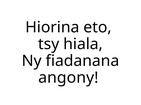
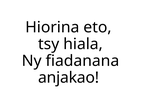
angony: angony -> anjakao
